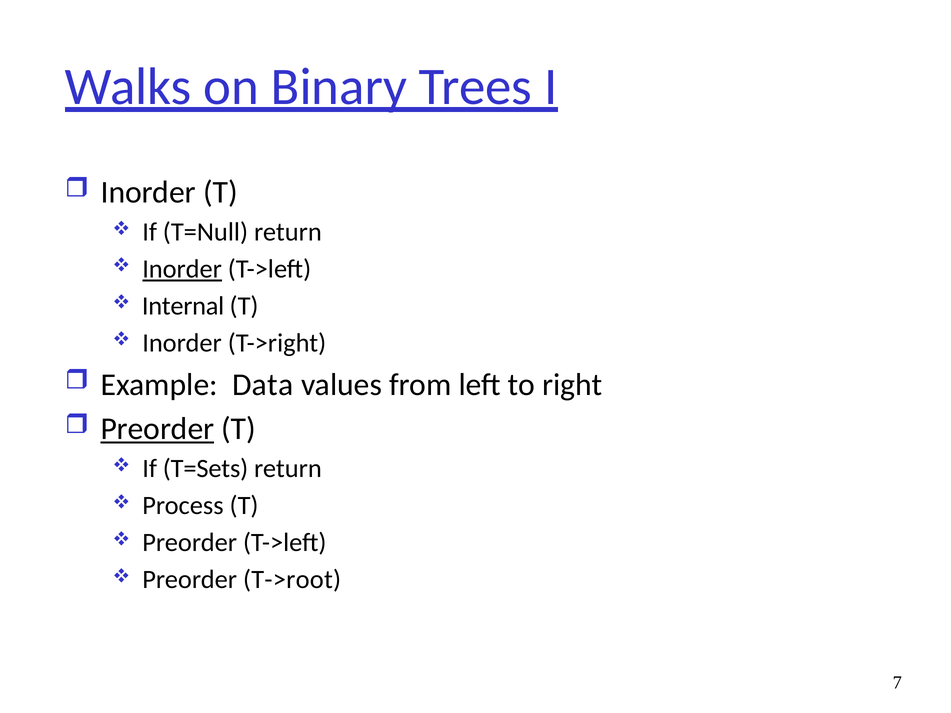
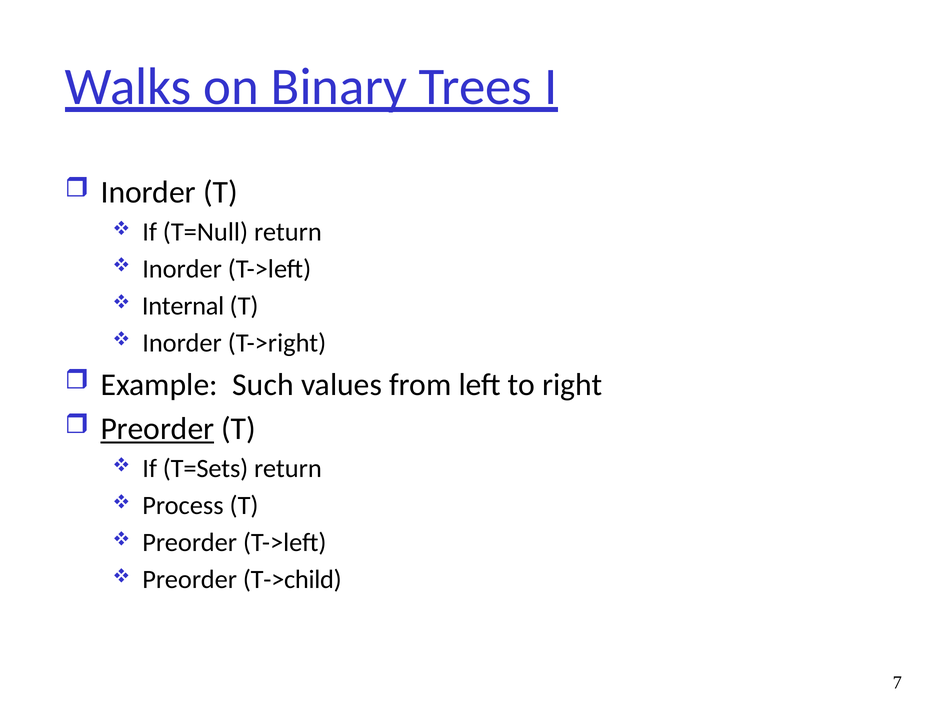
Inorder at (182, 269) underline: present -> none
Data: Data -> Such
T->root: T->root -> T->child
